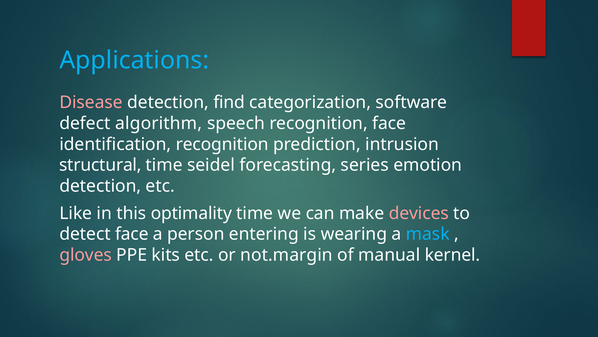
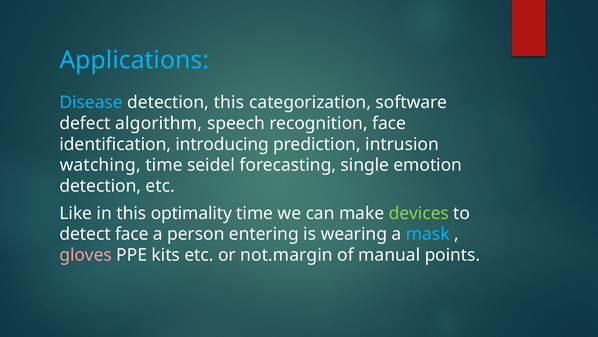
Disease colour: pink -> light blue
detection find: find -> this
identification recognition: recognition -> introducing
structural: structural -> watching
series: series -> single
devices colour: pink -> light green
kernel: kernel -> points
